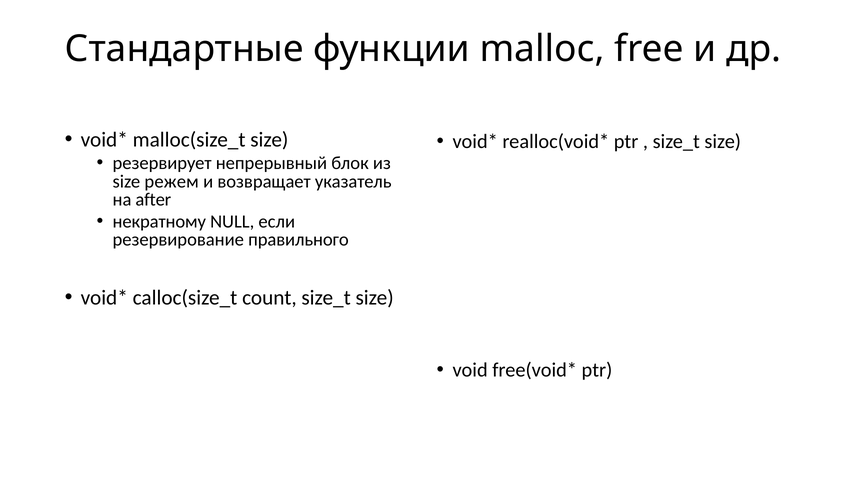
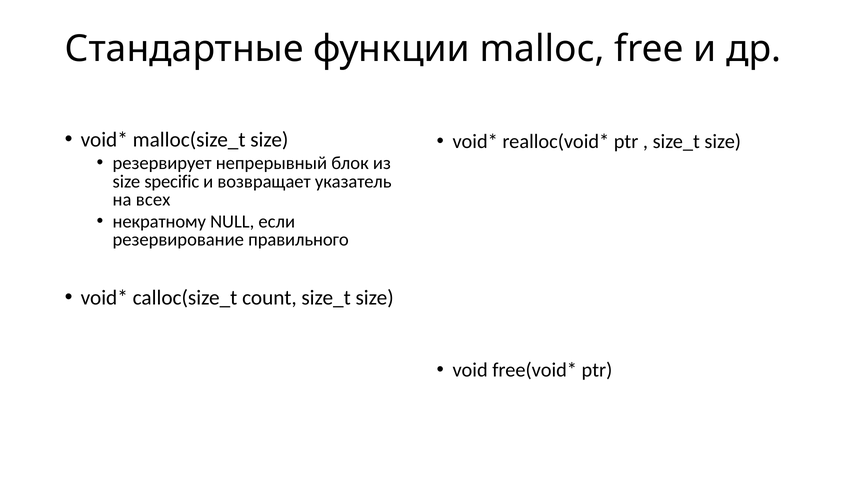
режем: режем -> specific
after: after -> всех
